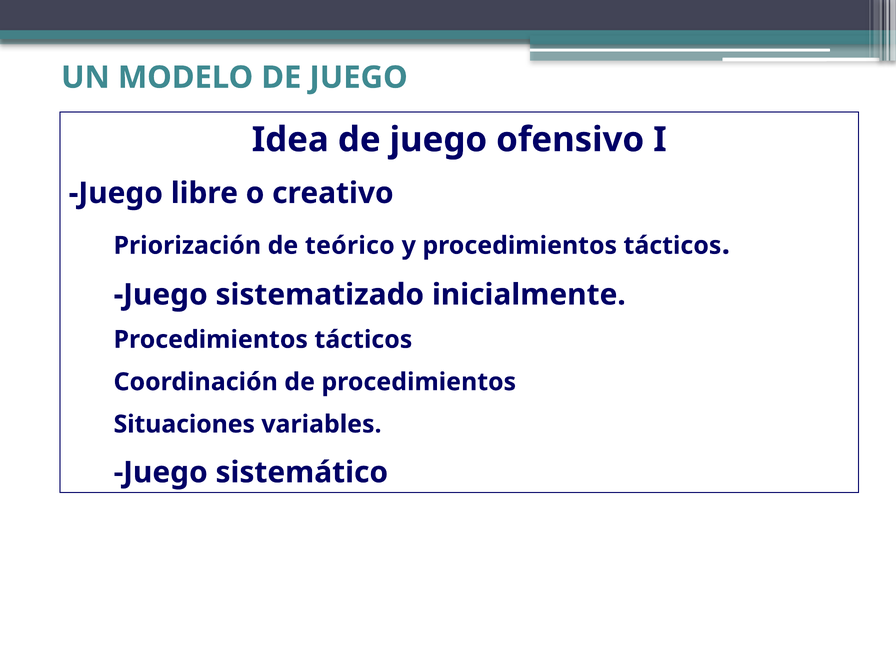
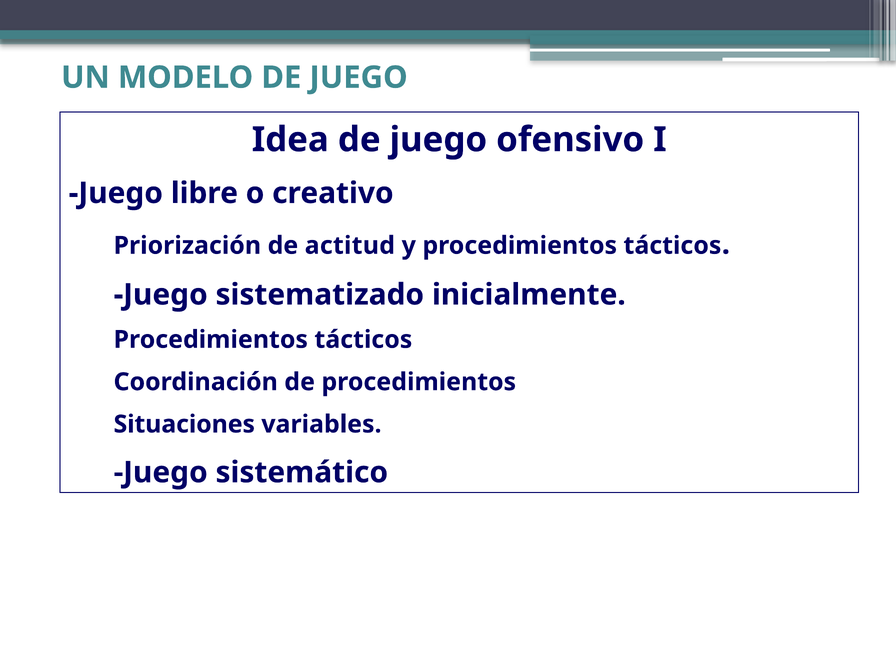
teórico: teórico -> actitud
